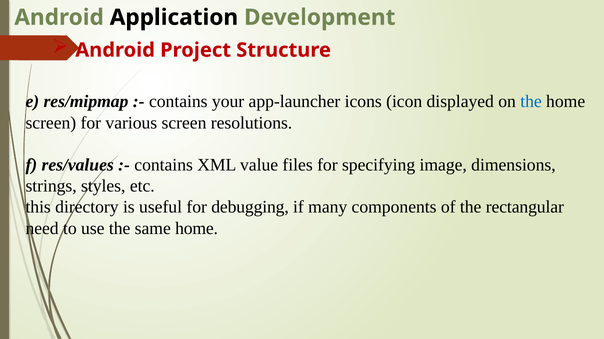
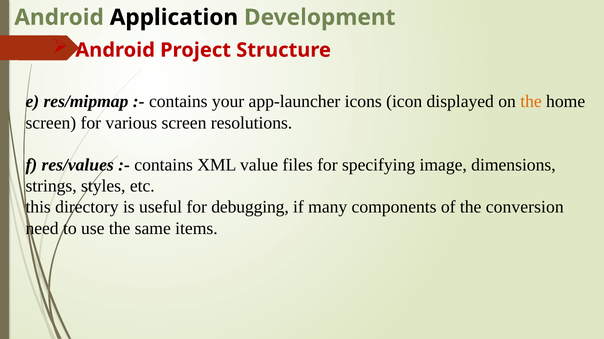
the at (531, 102) colour: blue -> orange
rectangular: rectangular -> conversion
same home: home -> items
